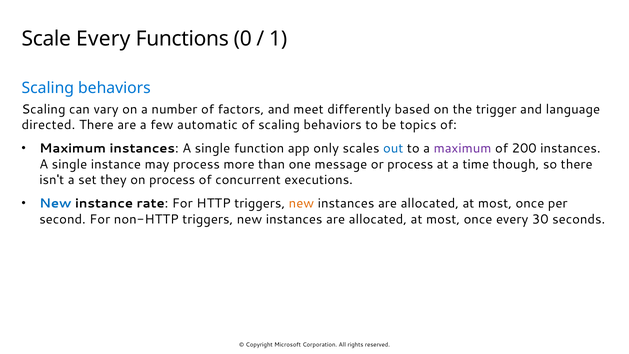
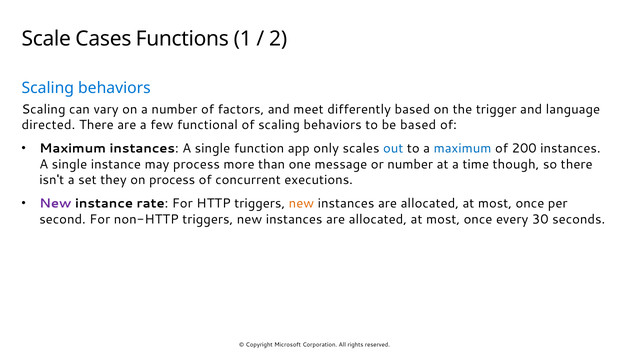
Scale Every: Every -> Cases
0: 0 -> 1
1: 1 -> 2
automatic: automatic -> functional
be topics: topics -> based
maximum at (463, 148) colour: purple -> blue
or process: process -> number
New at (55, 204) colour: blue -> purple
